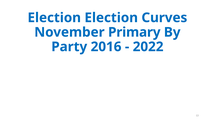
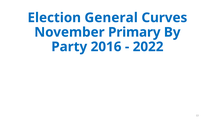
Election Election: Election -> General
